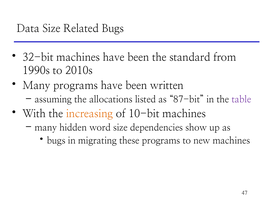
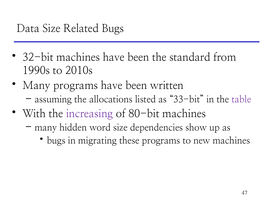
87-bit: 87-bit -> 33-bit
increasing colour: orange -> purple
10-bit: 10-bit -> 80-bit
